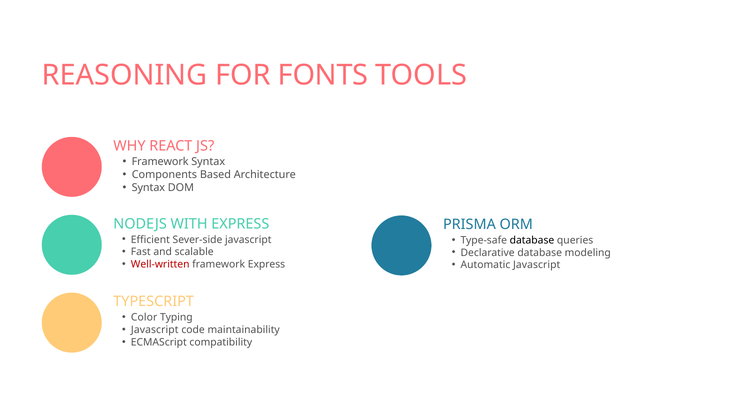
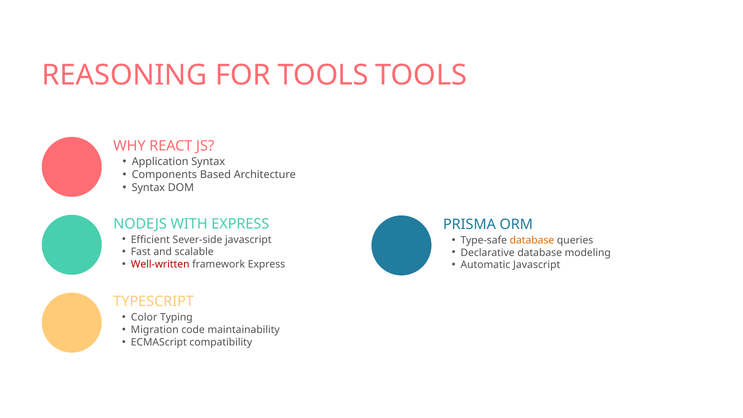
FOR FONTS: FONTS -> TOOLS
Framework at (160, 162): Framework -> Application
database at (532, 240) colour: black -> orange
Javascript at (155, 330): Javascript -> Migration
